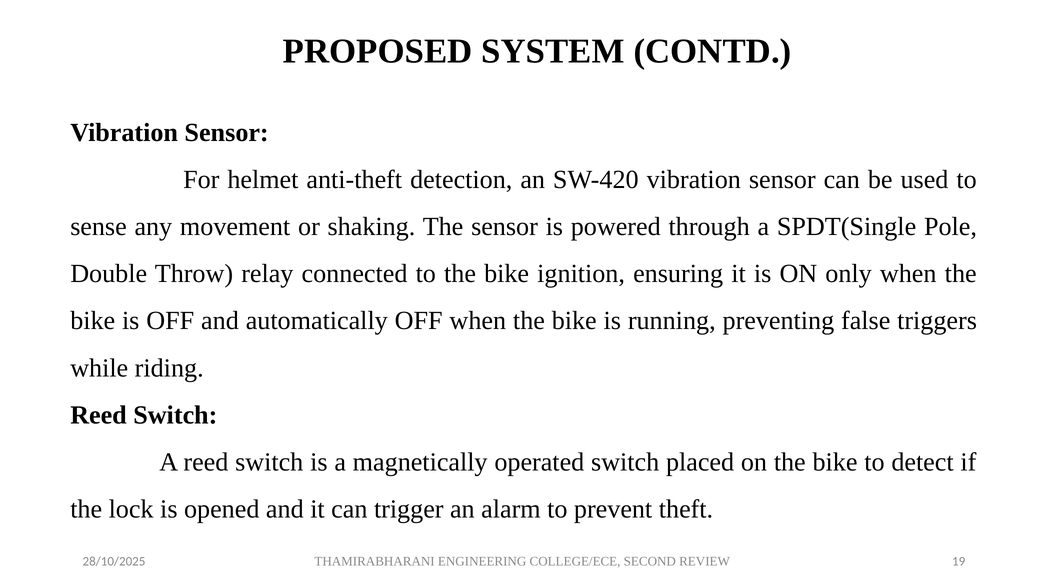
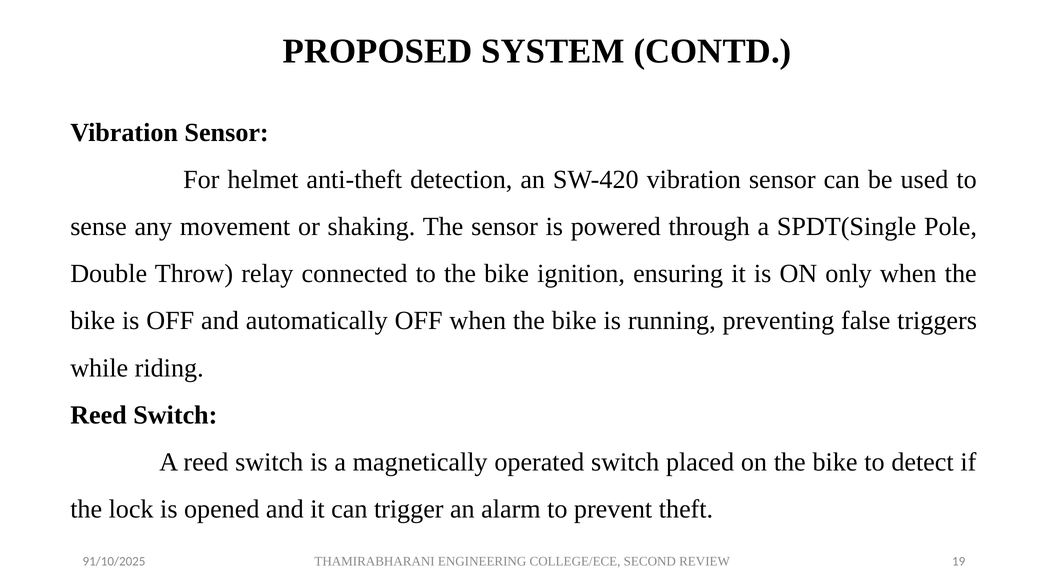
28/10/2025: 28/10/2025 -> 91/10/2025
